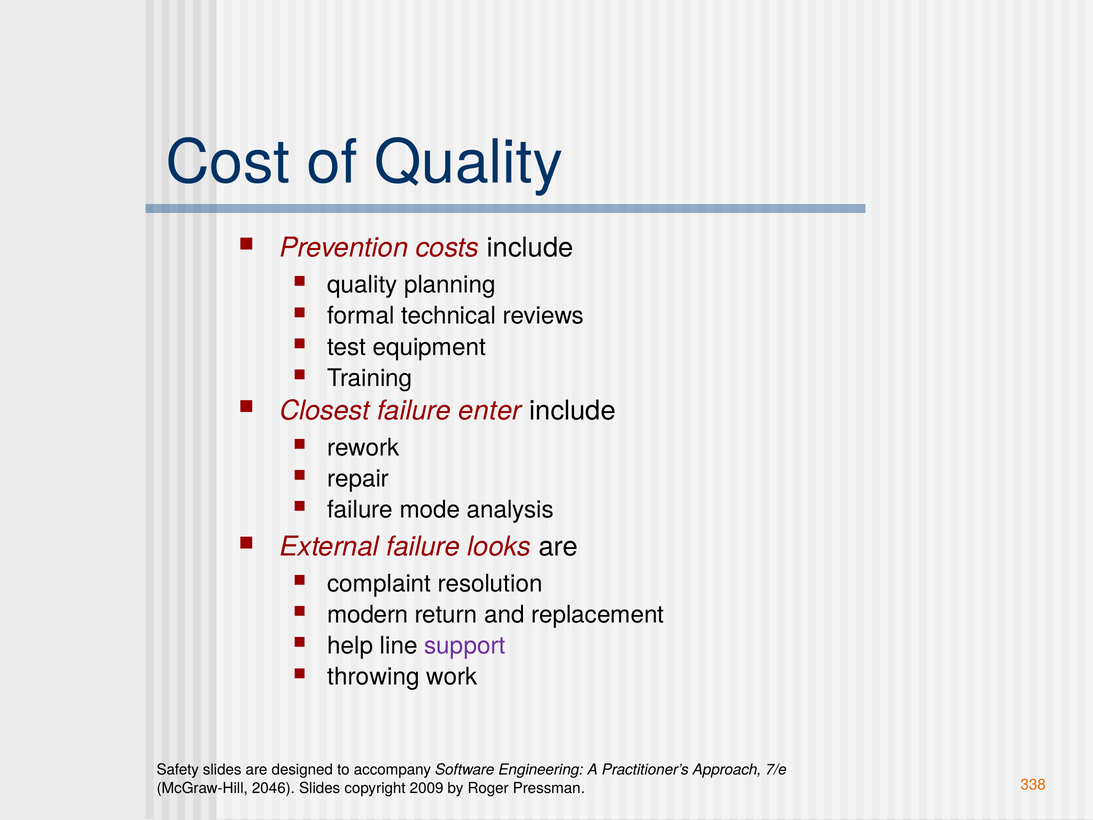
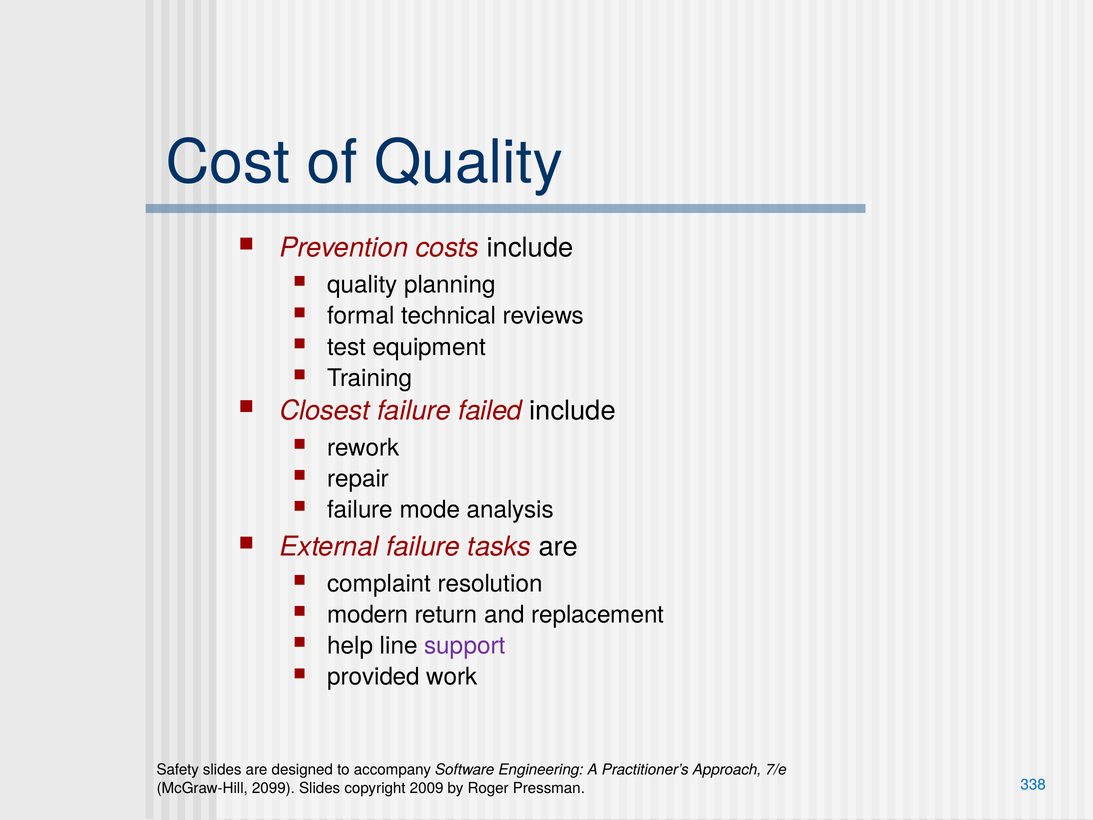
enter: enter -> failed
looks: looks -> tasks
throwing: throwing -> provided
2046: 2046 -> 2099
338 colour: orange -> blue
